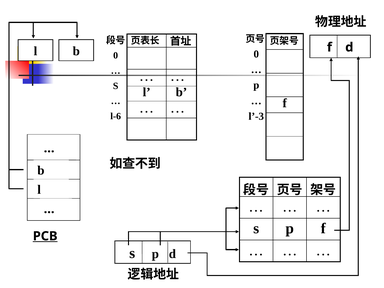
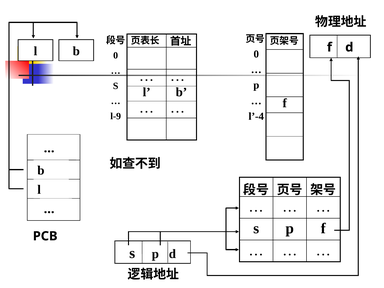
l’-3: l’-3 -> l’-4
l-6: l-6 -> l-9
PCB underline: present -> none
